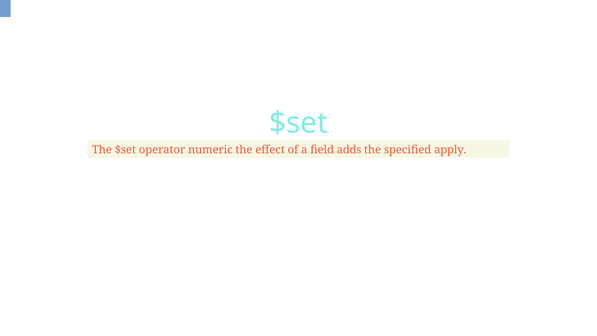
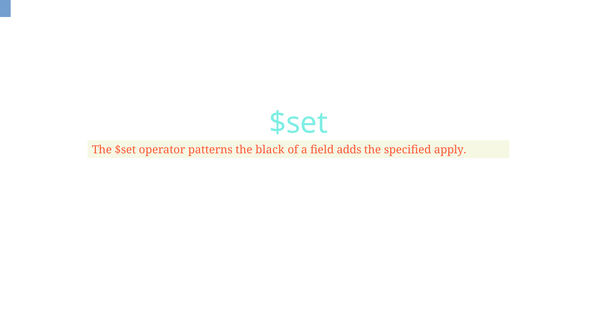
numeric: numeric -> patterns
effect: effect -> black
